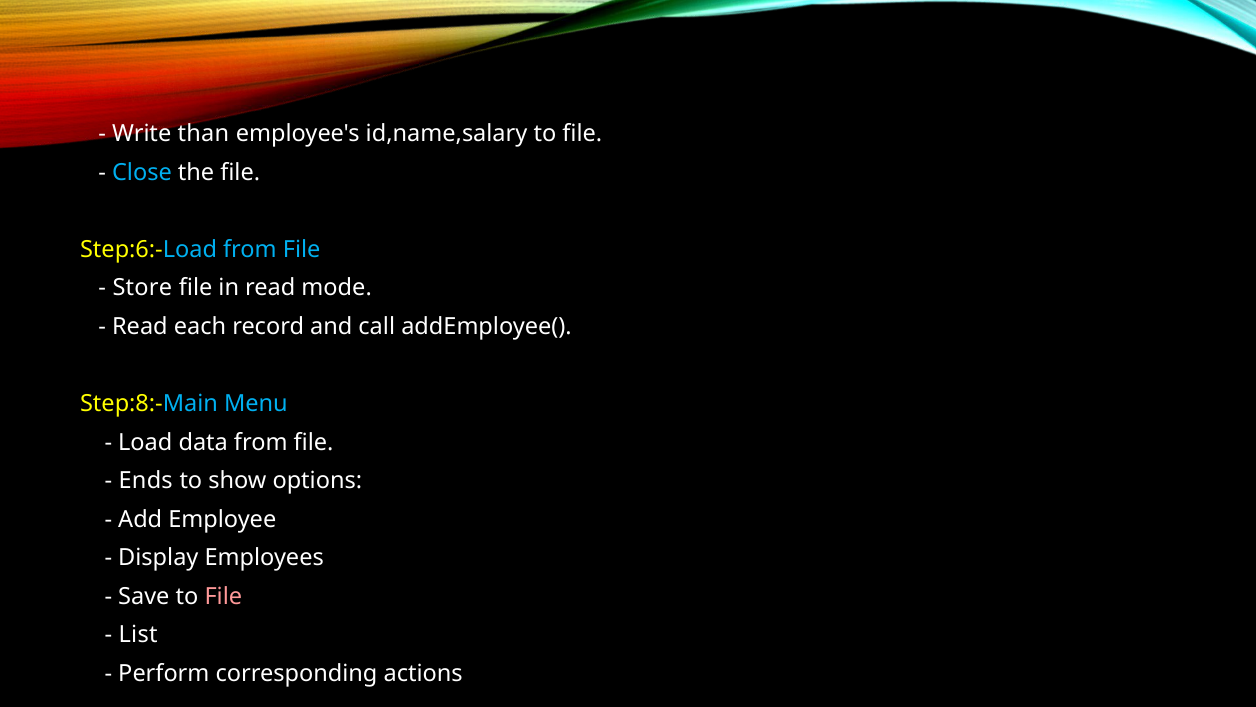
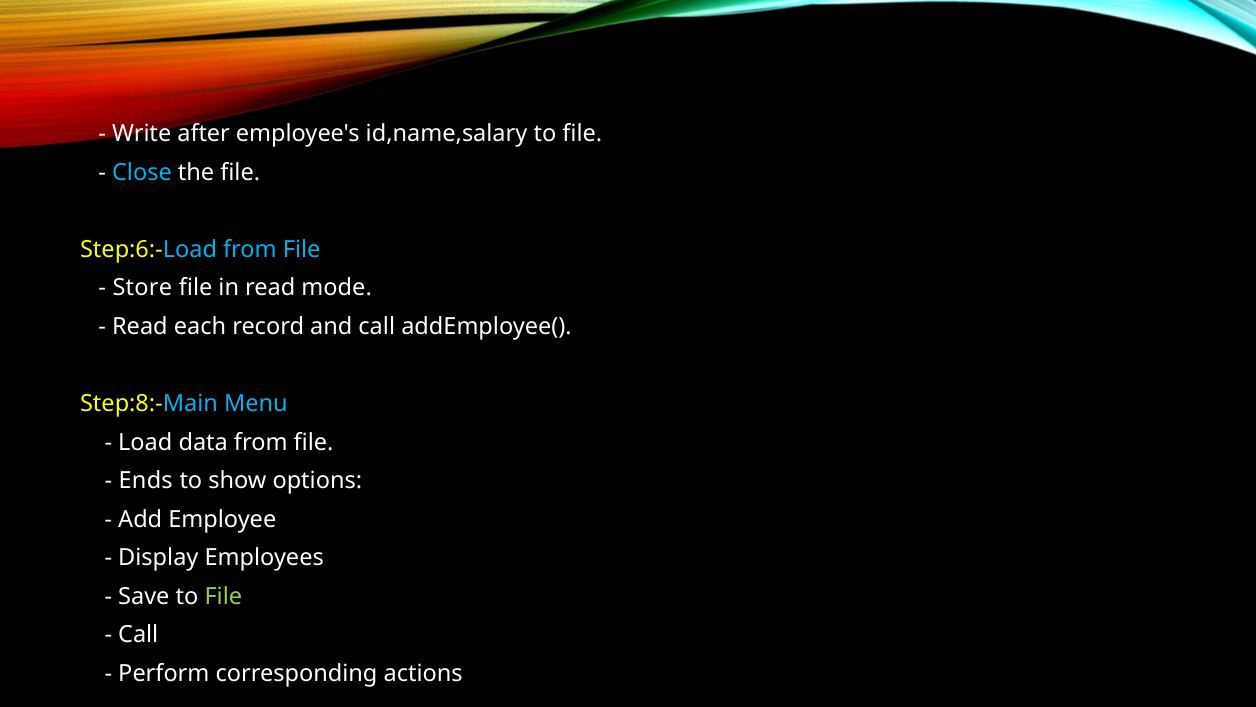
than: than -> after
File at (223, 596) colour: pink -> light green
List at (138, 635): List -> Call
